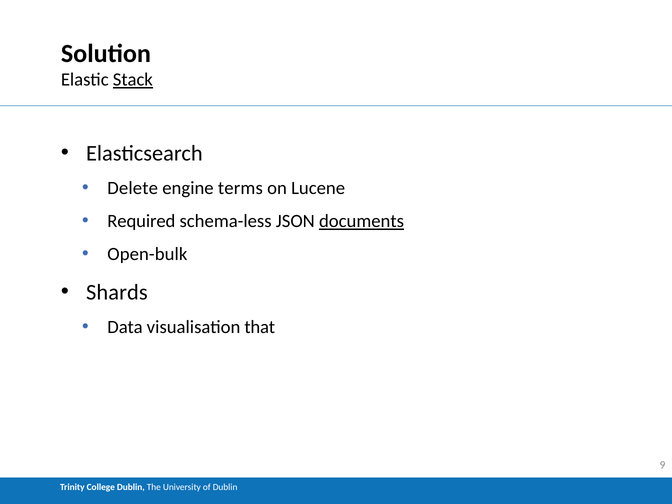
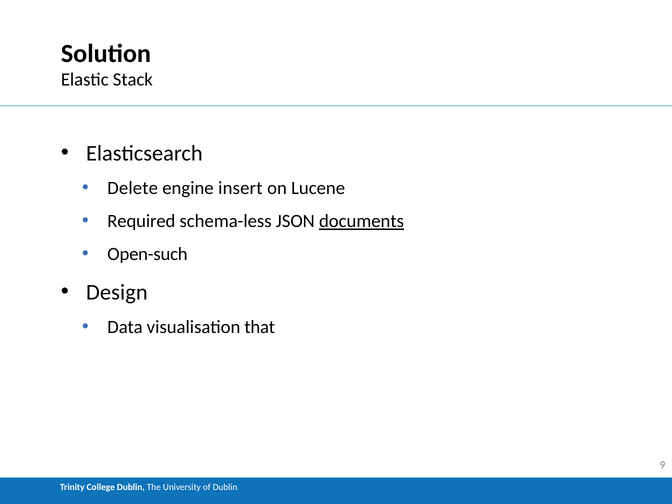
Stack underline: present -> none
terms: terms -> insert
Open-bulk: Open-bulk -> Open-such
Shards: Shards -> Design
